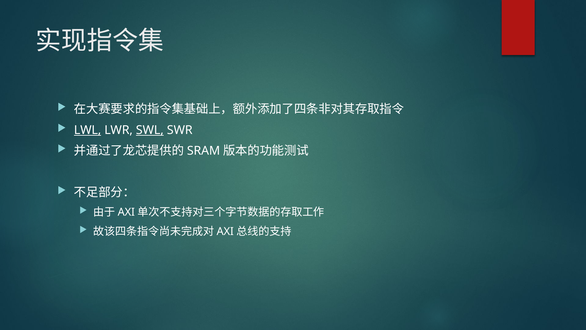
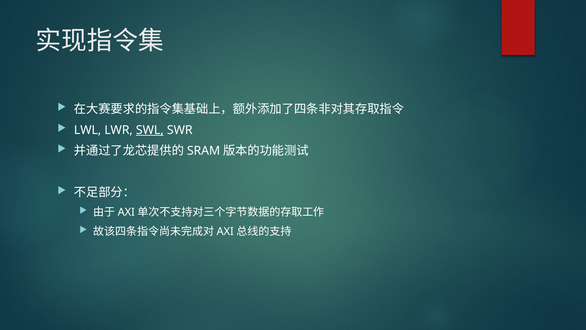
LWL underline: present -> none
